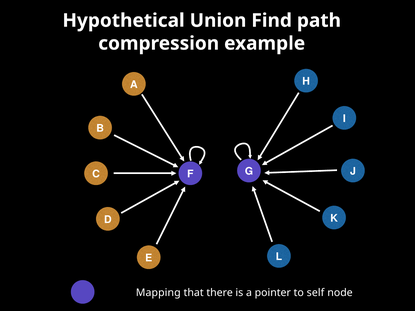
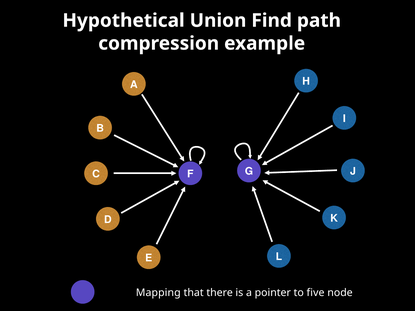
self: self -> five
